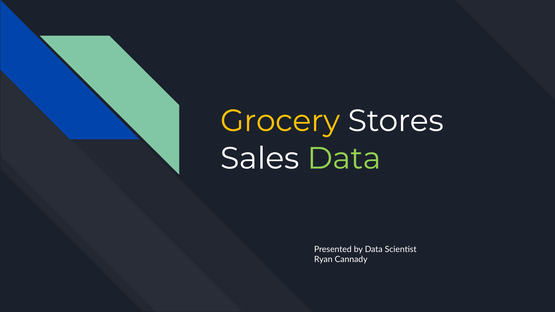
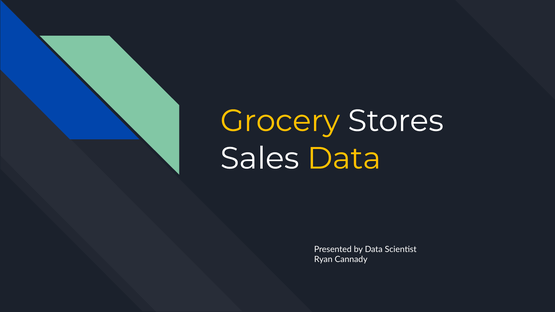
Data at (344, 159) colour: light green -> yellow
